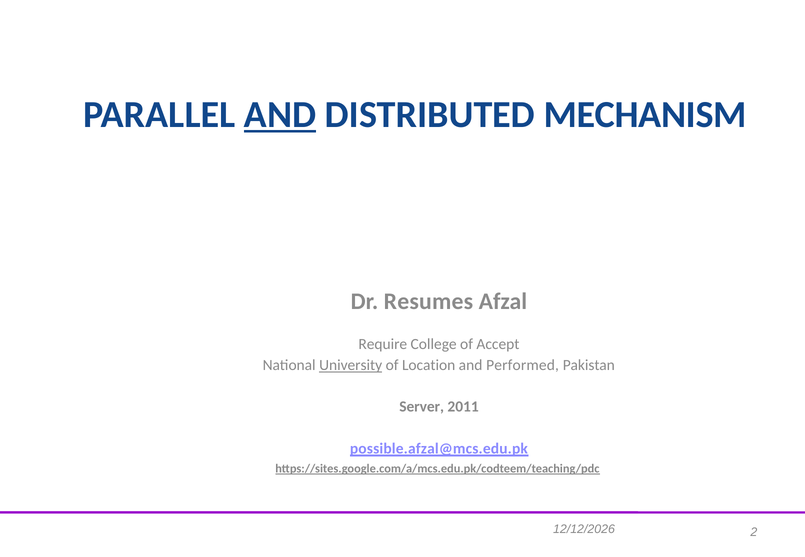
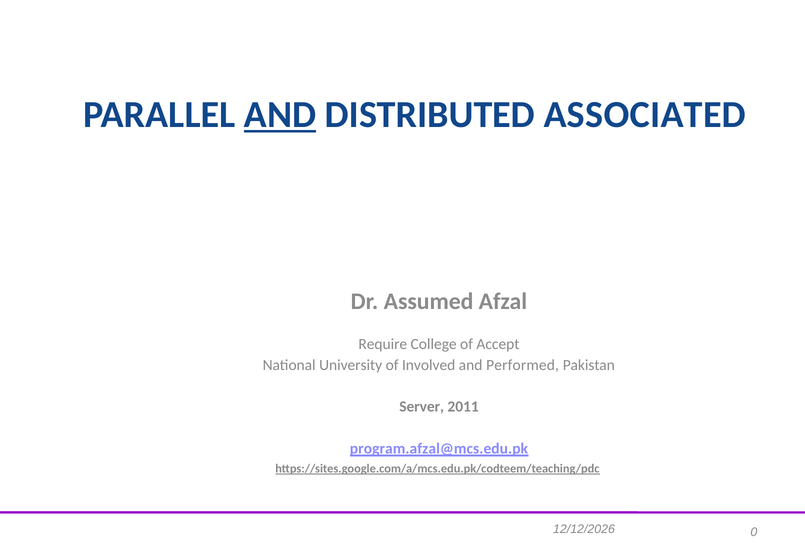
MECHANISM: MECHANISM -> ASSOCIATED
Resumes: Resumes -> Assumed
University underline: present -> none
Location: Location -> Involved
possible.afzal@mcs.edu.pk: possible.afzal@mcs.edu.pk -> program.afzal@mcs.edu.pk
2: 2 -> 0
